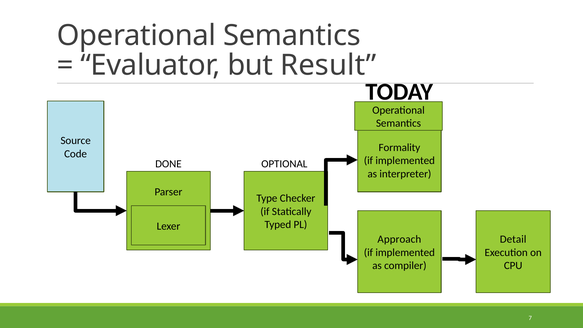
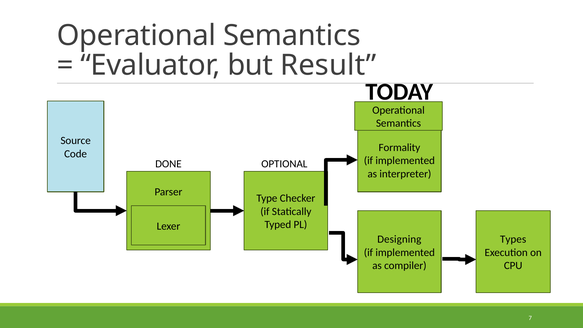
Approach: Approach -> Designing
Detail: Detail -> Types
